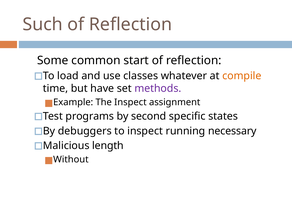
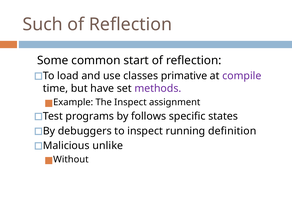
whatever: whatever -> primative
compile colour: orange -> purple
second: second -> follows
necessary: necessary -> definition
length: length -> unlike
